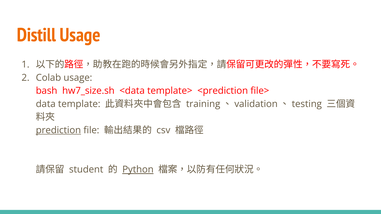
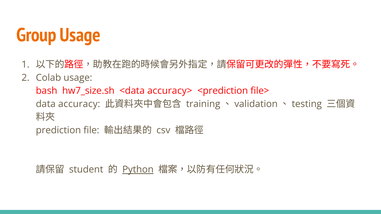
Distill: Distill -> Group
template>: template> -> accuracy>
template: template -> accuracy
prediction underline: present -> none
